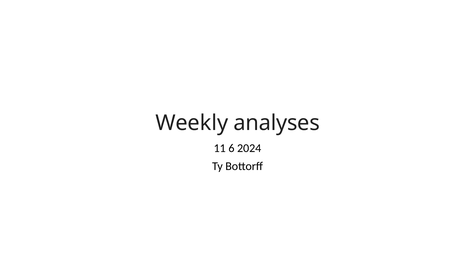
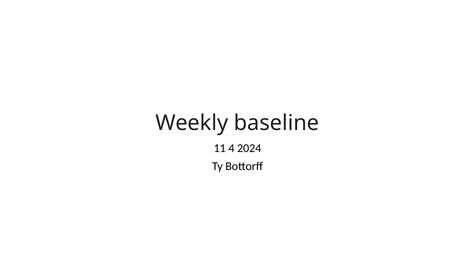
analyses: analyses -> baseline
6: 6 -> 4
